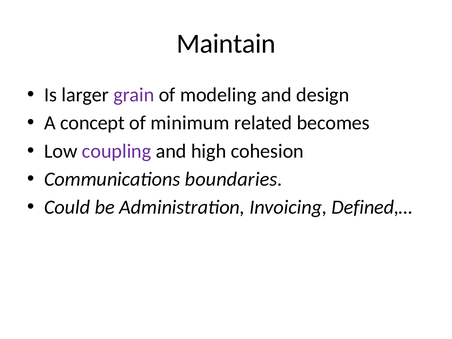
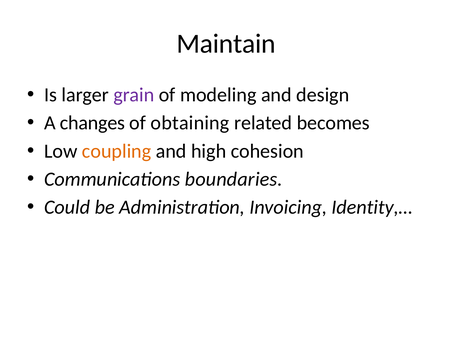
concept: concept -> changes
minimum: minimum -> obtaining
coupling colour: purple -> orange
Defined,…: Defined,… -> Identity,…
